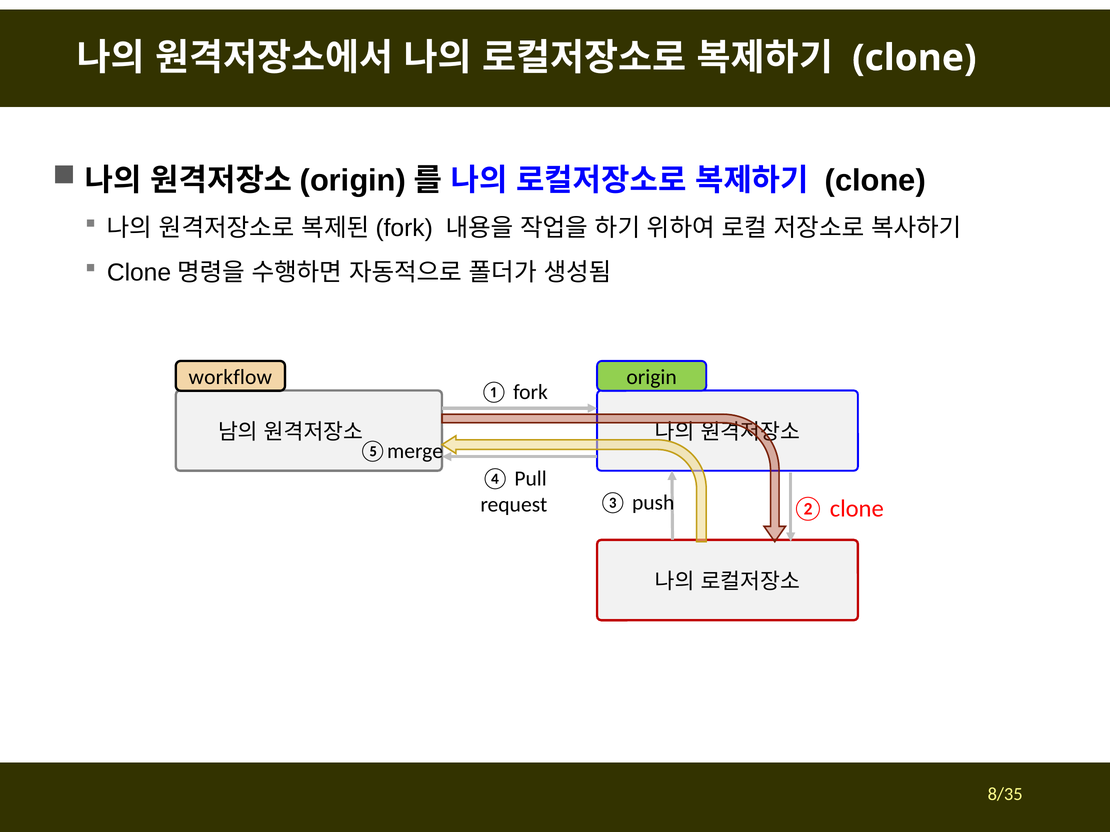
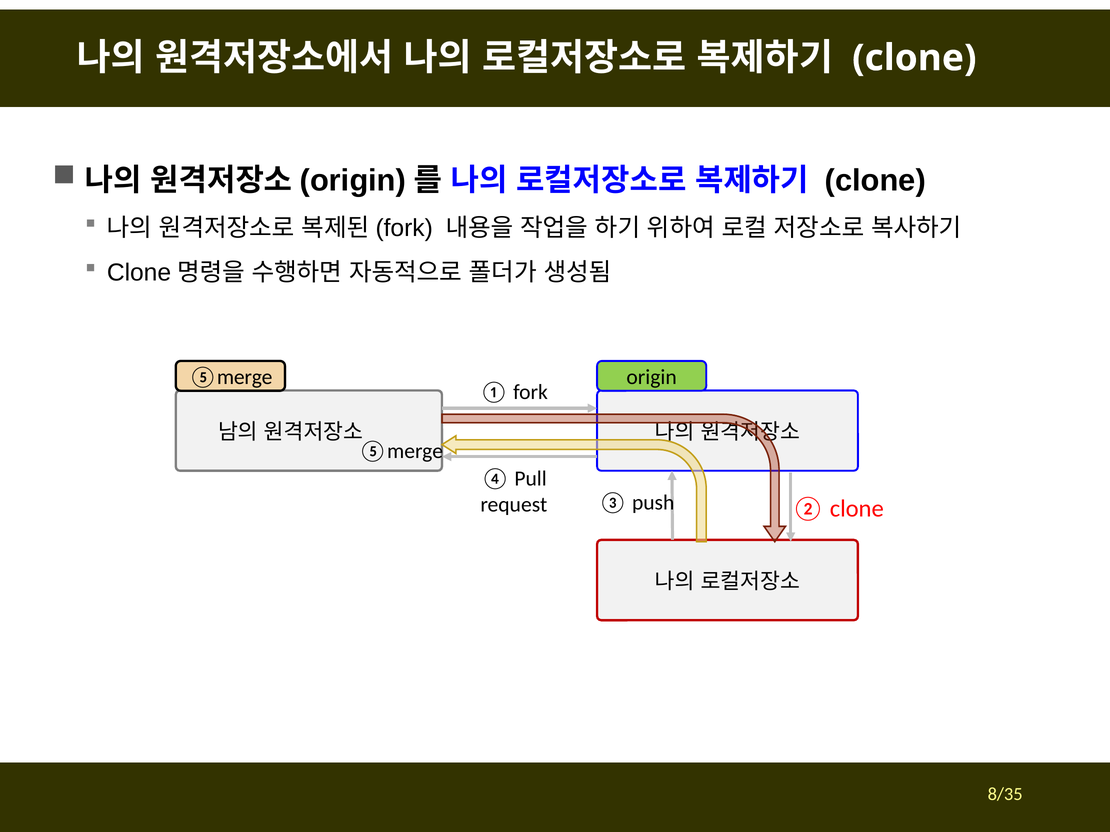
workflow at (230, 378): workflow -> ⑤merge
